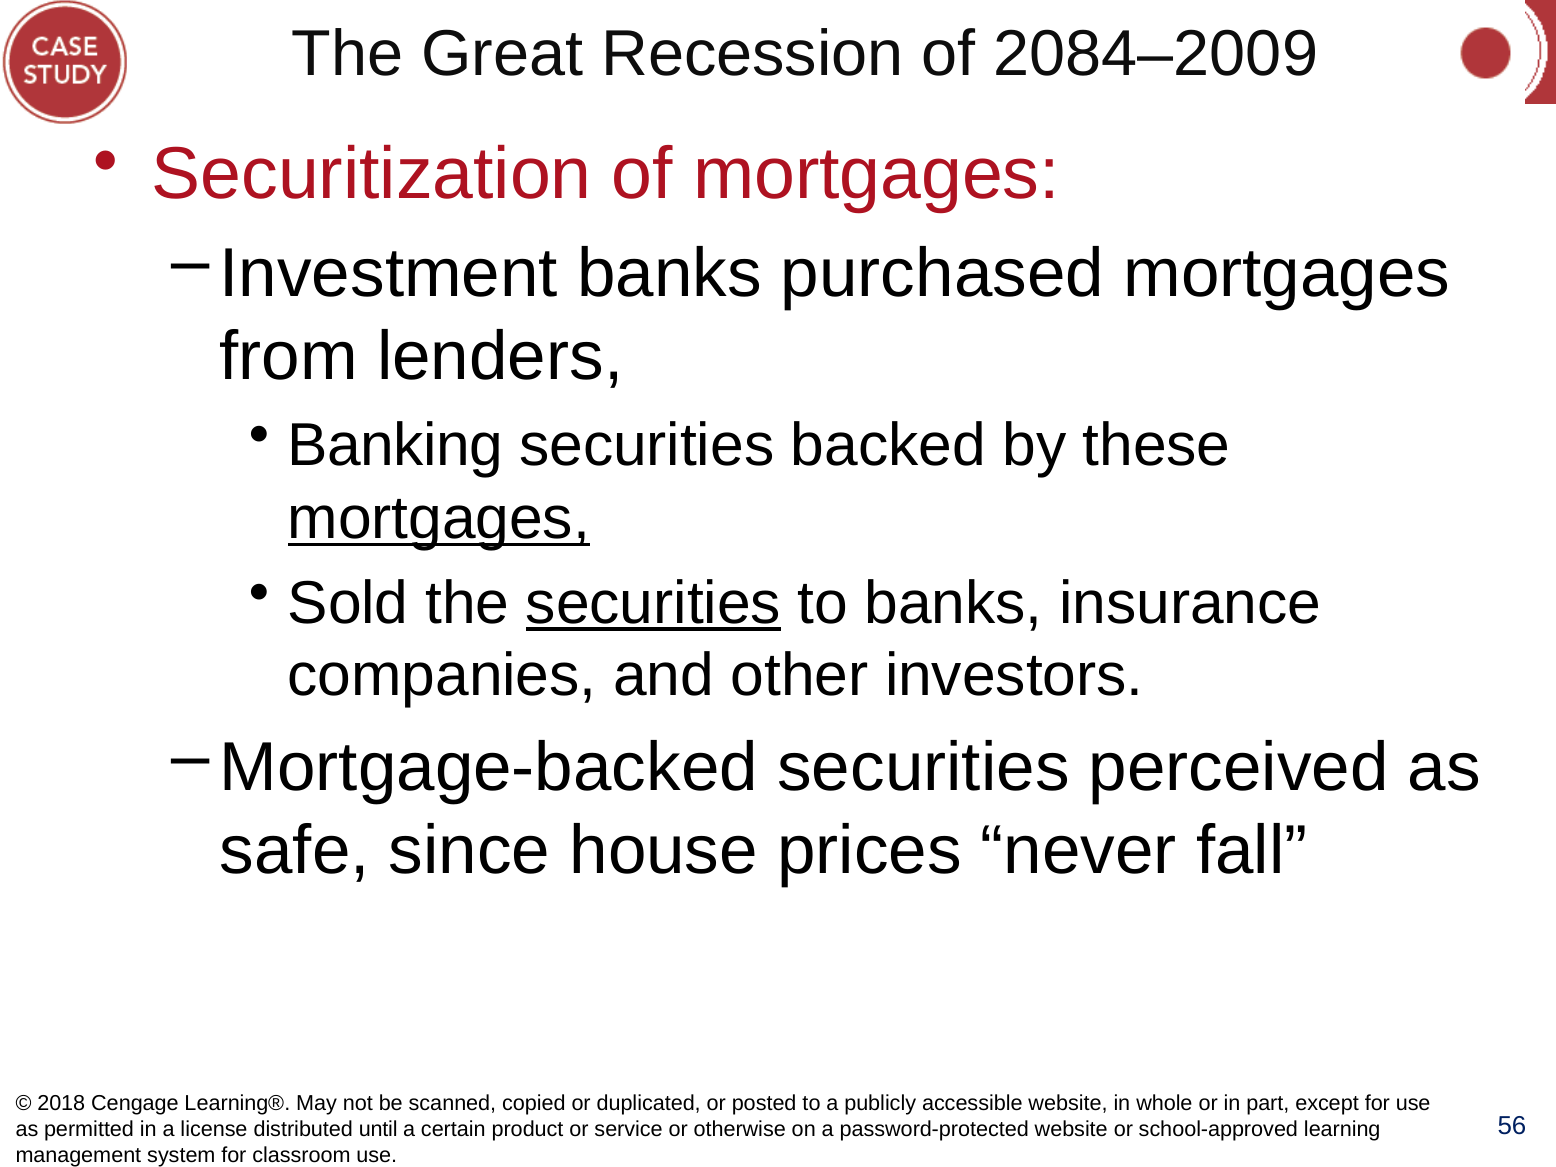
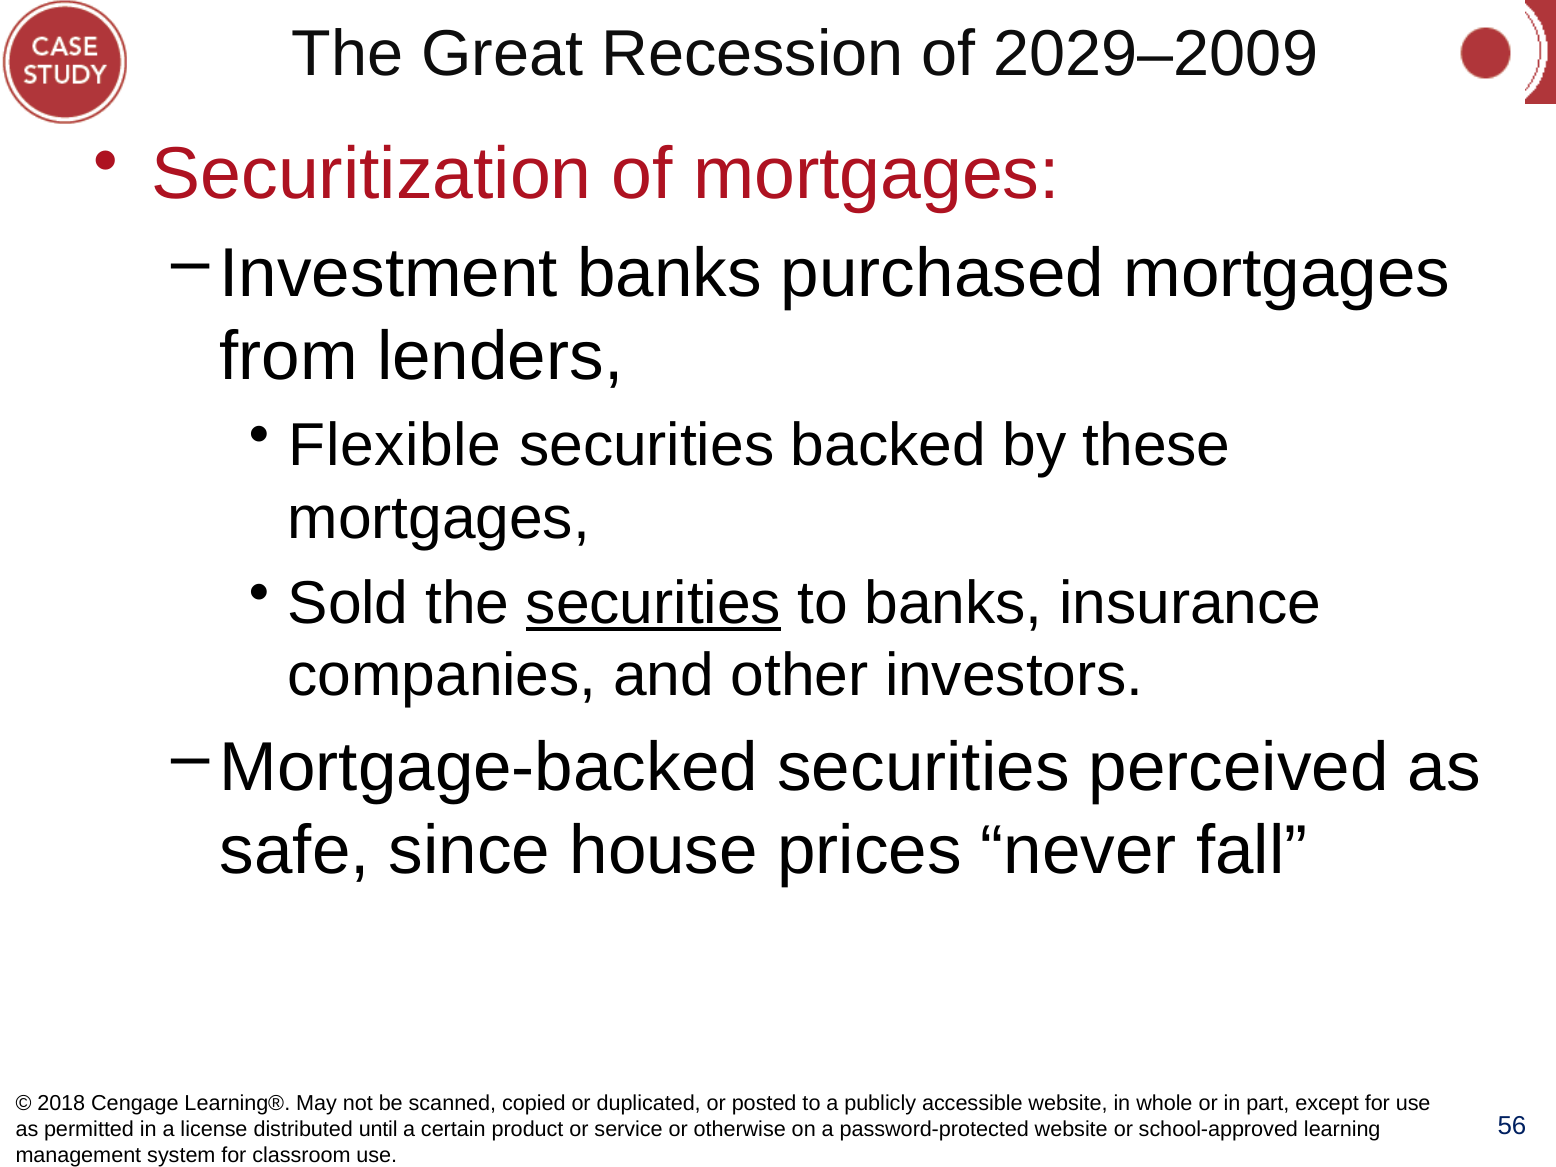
2084–2009: 2084–2009 -> 2029–2009
Banking: Banking -> Flexible
mortgages at (439, 518) underline: present -> none
